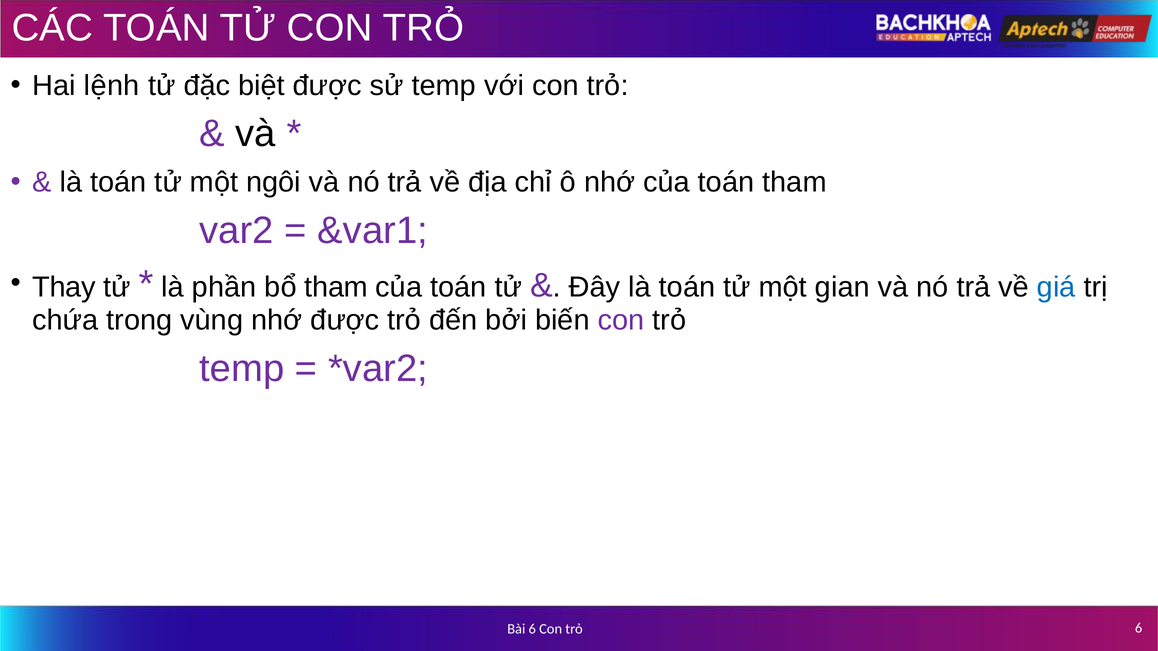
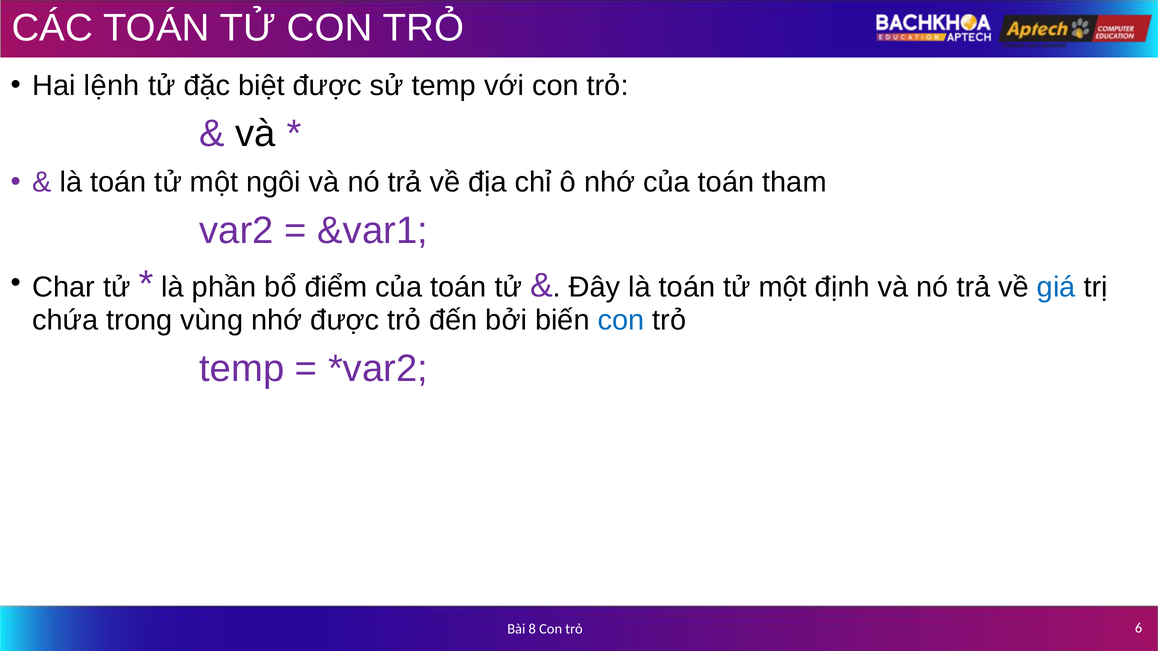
Thay: Thay -> Char
bổ tham: tham -> điểm
gian: gian -> định
con at (621, 321) colour: purple -> blue
Bài 6: 6 -> 8
